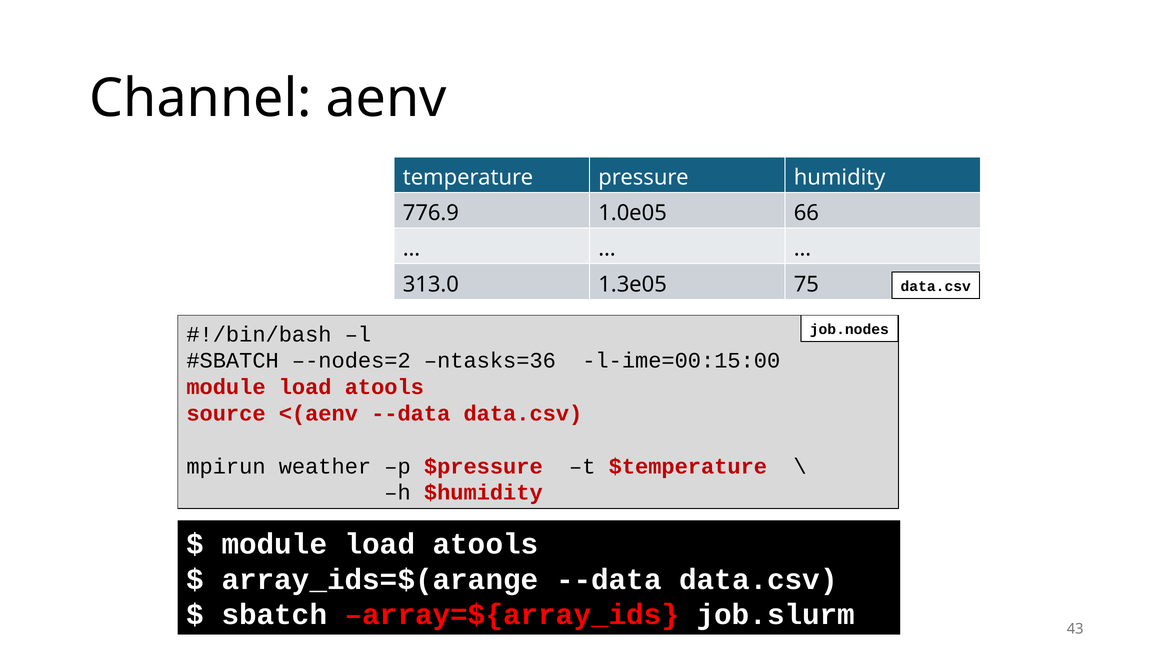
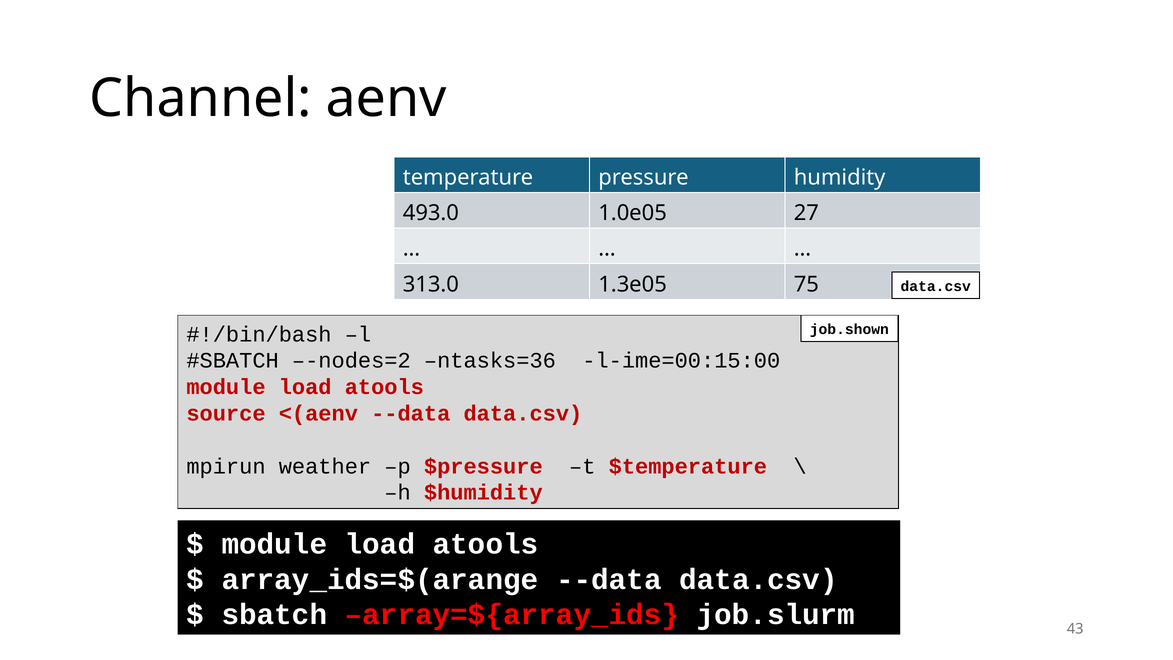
776.9: 776.9 -> 493.0
66: 66 -> 27
job.nodes: job.nodes -> job.shown
